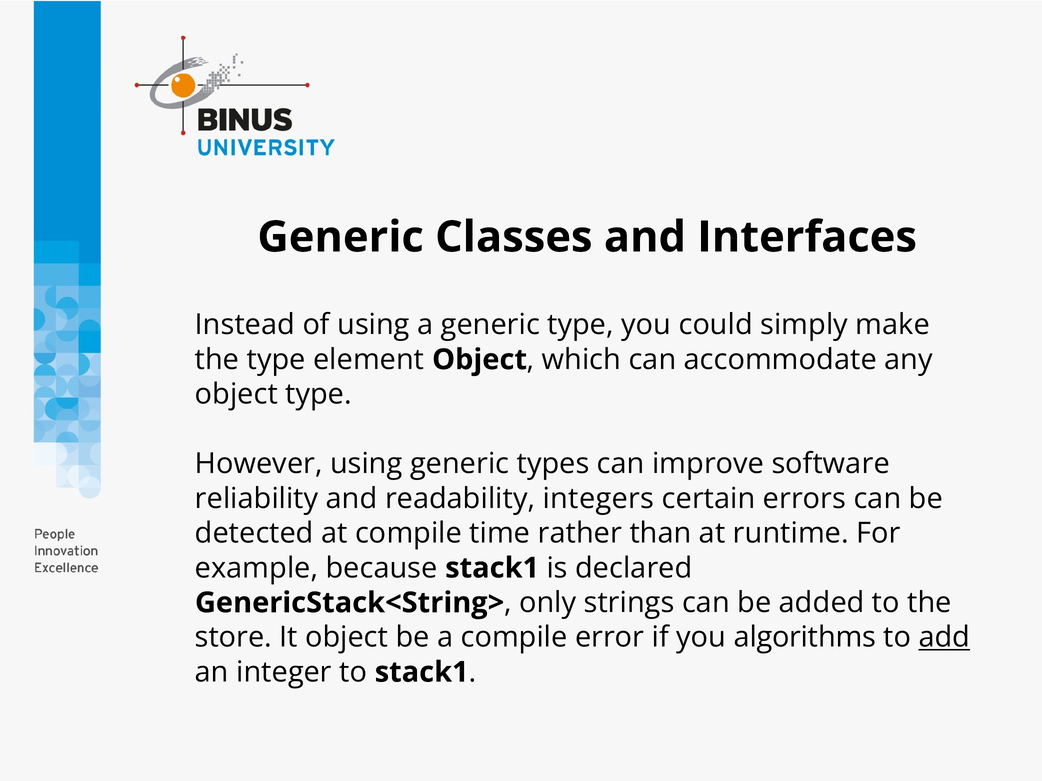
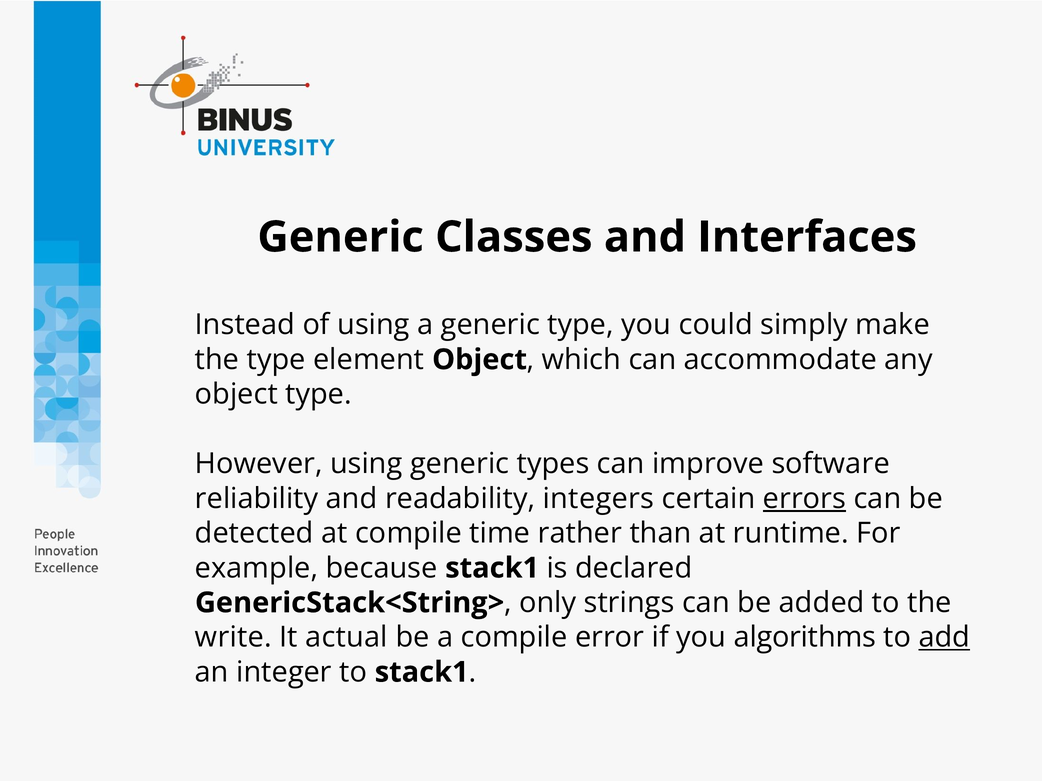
errors underline: none -> present
store: store -> write
It object: object -> actual
